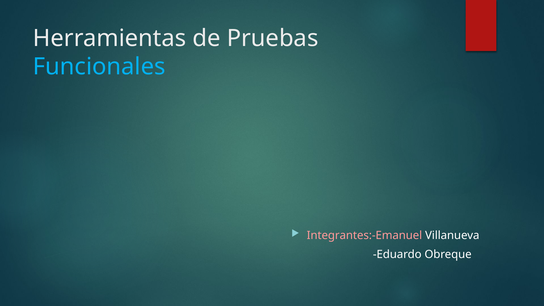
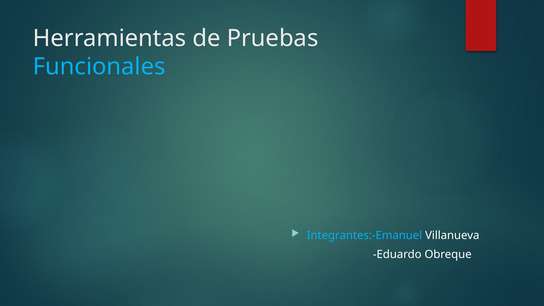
Integrantes:-Emanuel colour: pink -> light blue
